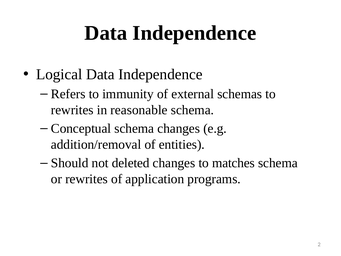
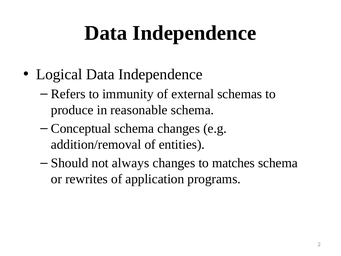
rewrites at (72, 110): rewrites -> produce
deleted: deleted -> always
